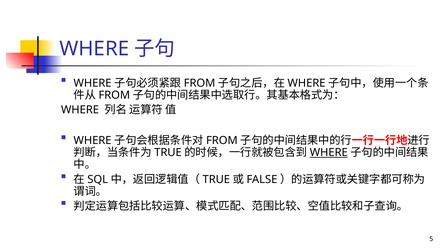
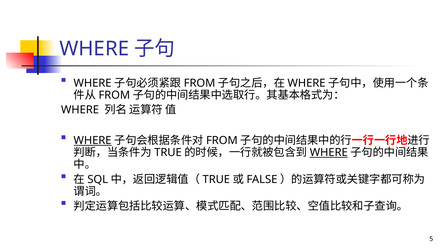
WHERE at (93, 140) underline: none -> present
